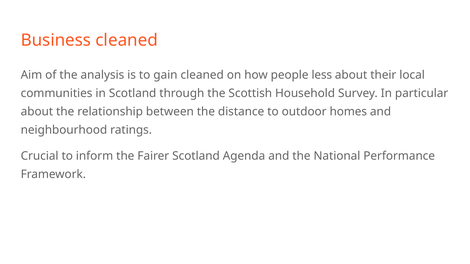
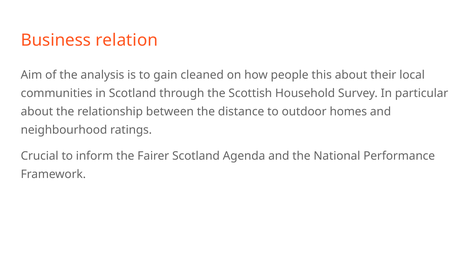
Business cleaned: cleaned -> relation
less: less -> this
